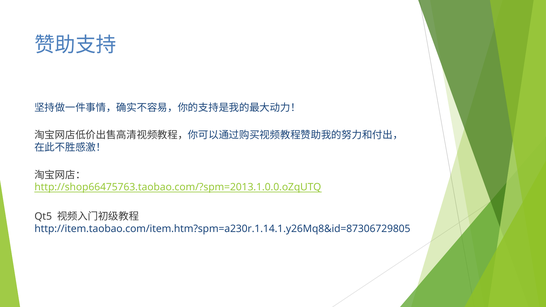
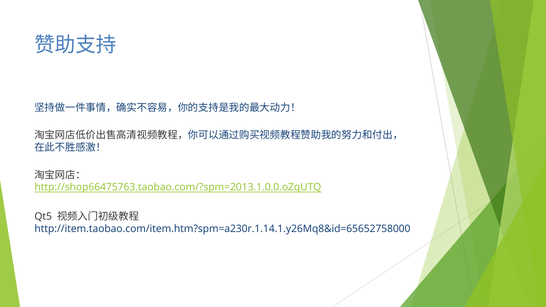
http://item.taobao.com/item.htm?spm=a230r.1.14.1.y26Mq8&id=87306729805: http://item.taobao.com/item.htm?spm=a230r.1.14.1.y26Mq8&id=87306729805 -> http://item.taobao.com/item.htm?spm=a230r.1.14.1.y26Mq8&id=65652758000
